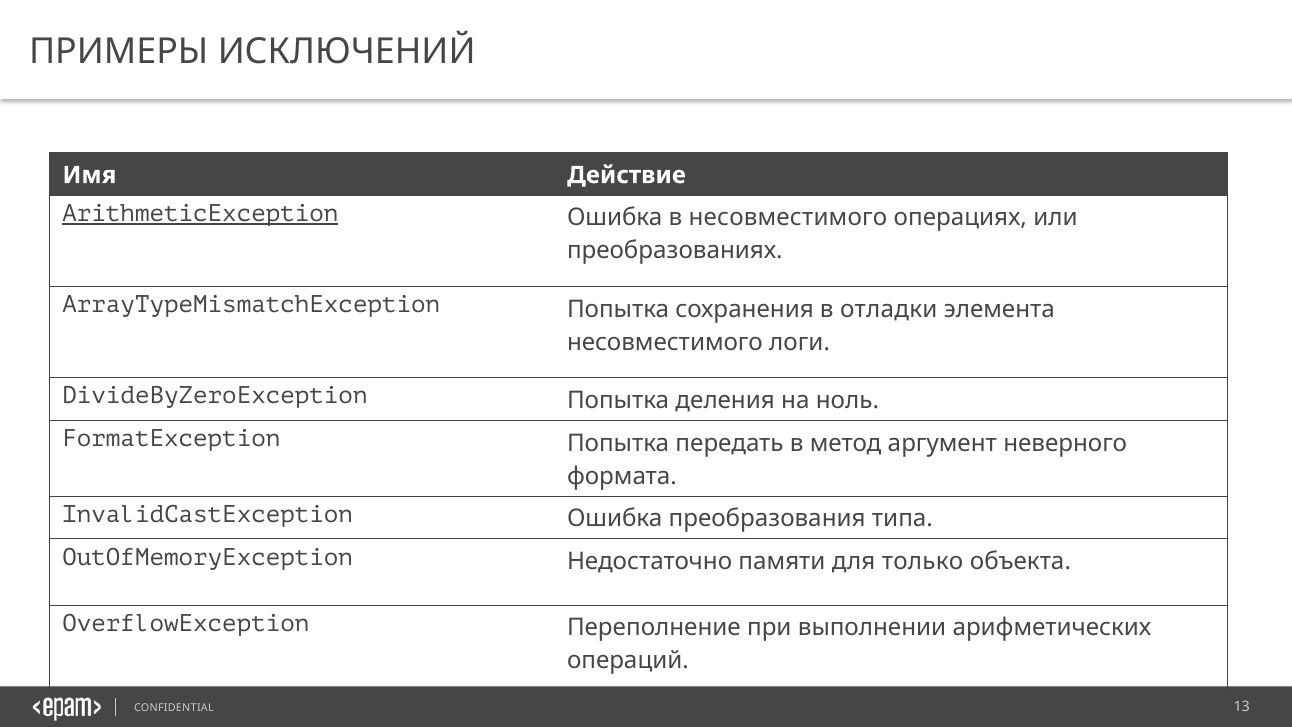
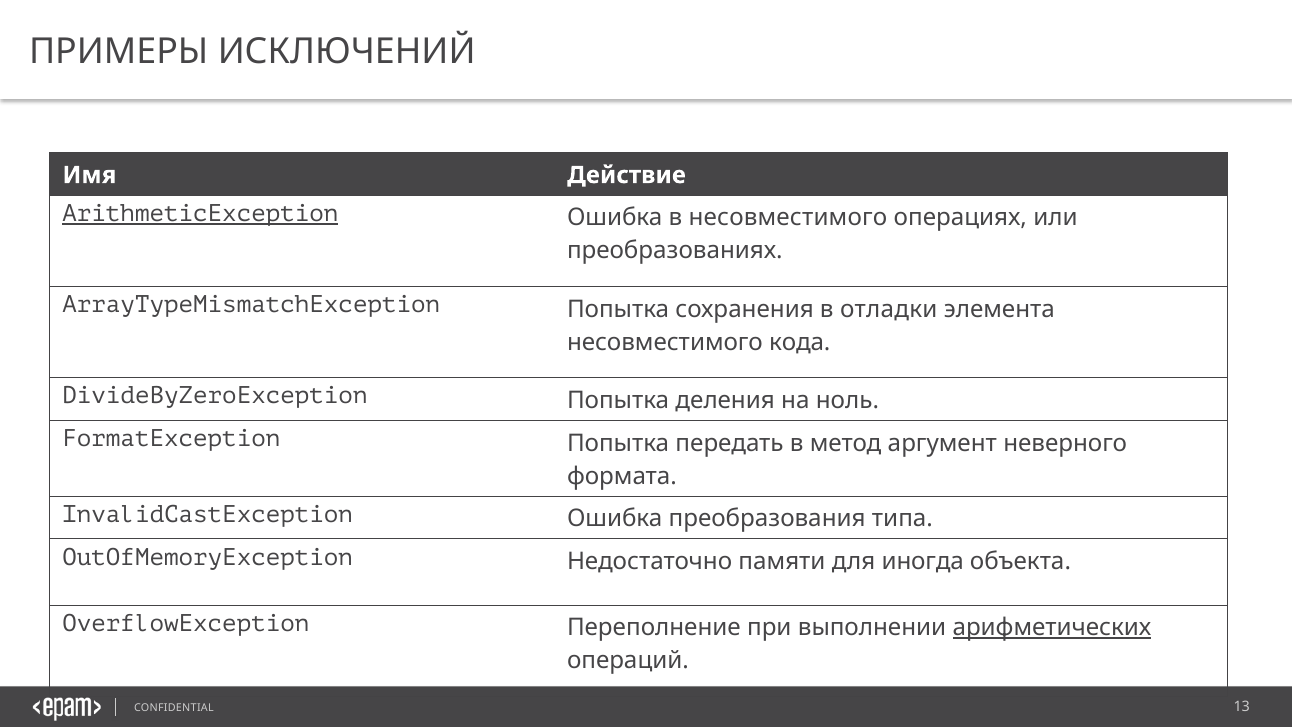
логи: логи -> кода
только: только -> иногда
арифметических underline: none -> present
